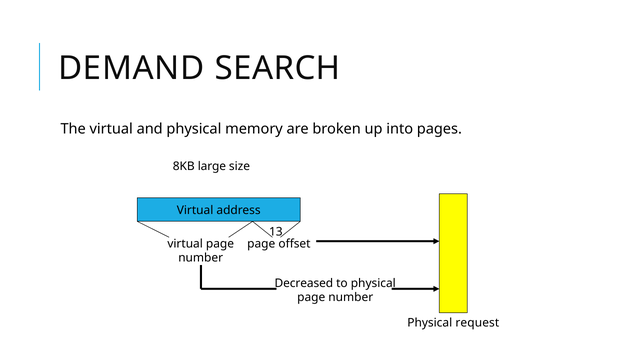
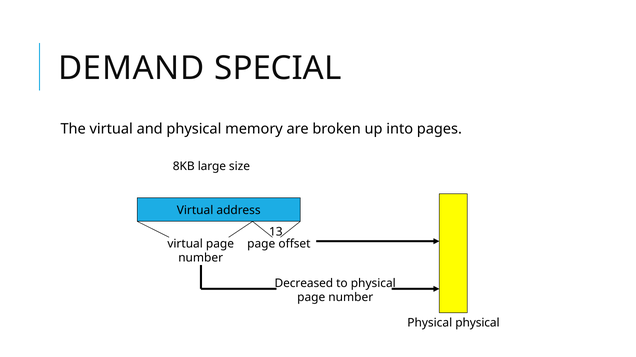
SEARCH: SEARCH -> SPECIAL
Physical request: request -> physical
